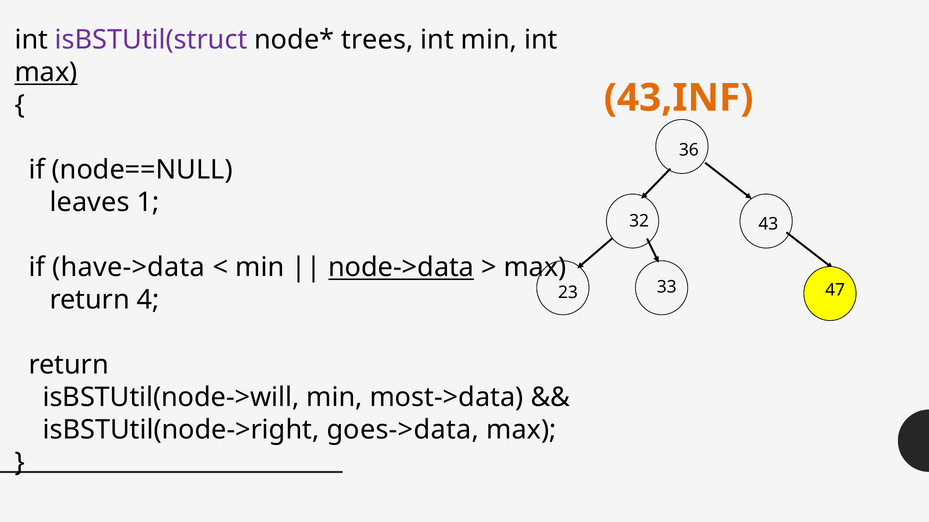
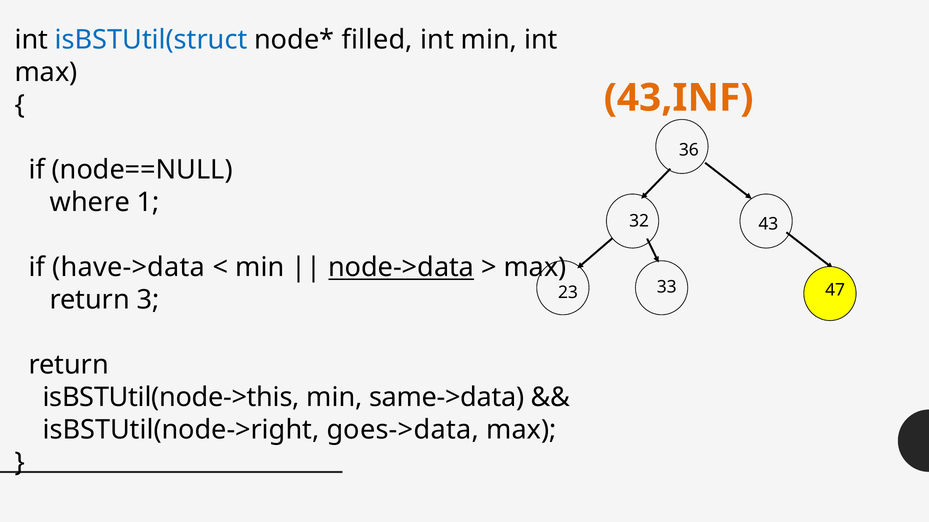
isBSTUtil(struct colour: purple -> blue
trees: trees -> filled
max at (46, 73) underline: present -> none
leaves: leaves -> where
4: 4 -> 3
isBSTUtil(node->will: isBSTUtil(node->will -> isBSTUtil(node->this
most->data: most->data -> same->data
